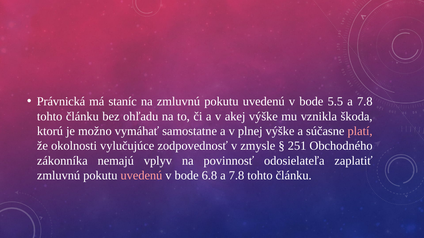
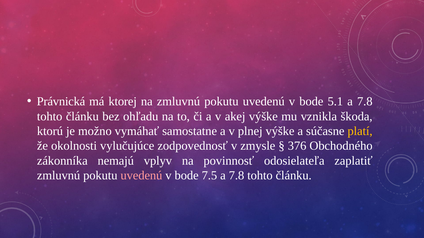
staníc: staníc -> ktorej
5.5: 5.5 -> 5.1
platí colour: pink -> yellow
251: 251 -> 376
6.8: 6.8 -> 7.5
